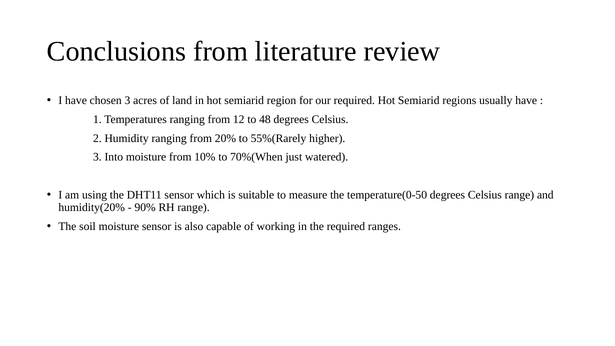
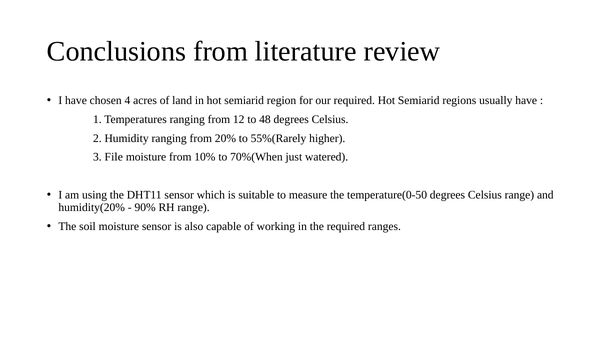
chosen 3: 3 -> 4
Into: Into -> File
